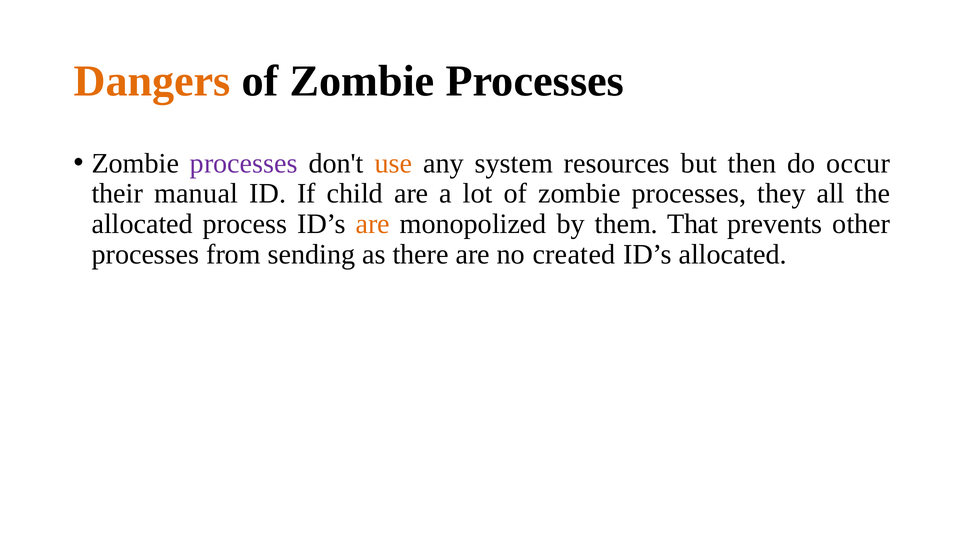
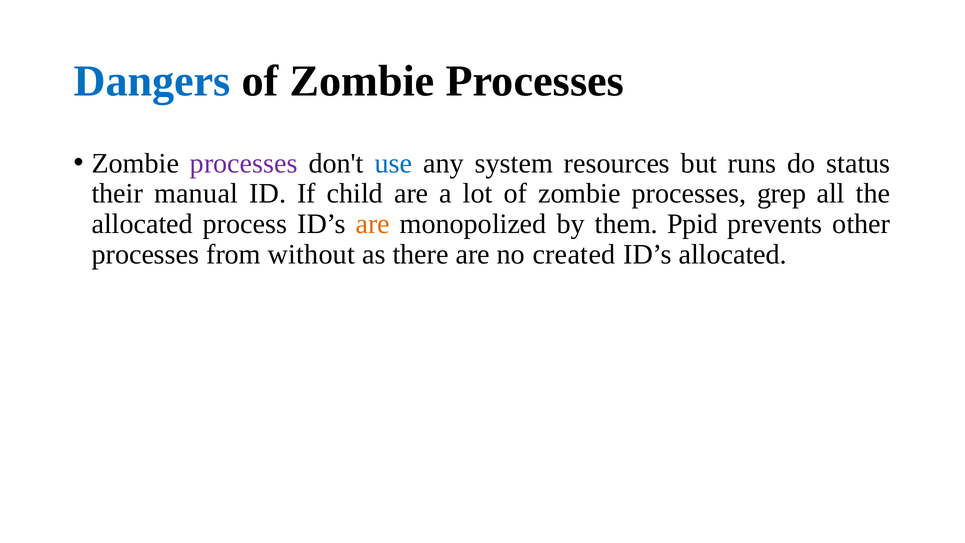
Dangers colour: orange -> blue
use colour: orange -> blue
then: then -> runs
occur: occur -> status
they: they -> grep
That: That -> Ppid
sending: sending -> without
